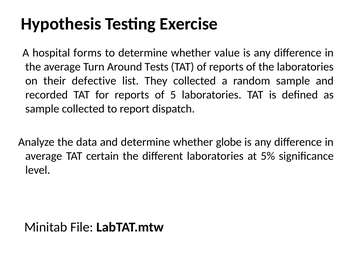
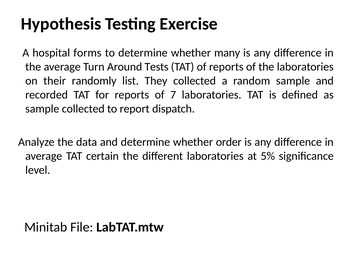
value: value -> many
defective: defective -> randomly
5: 5 -> 7
globe: globe -> order
